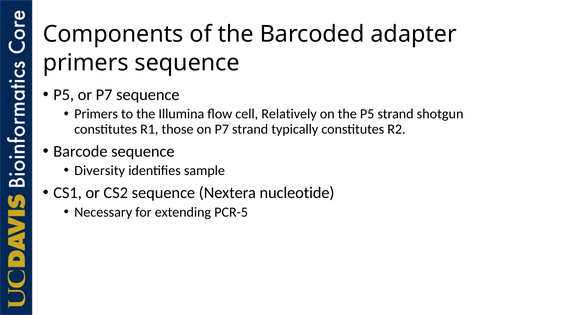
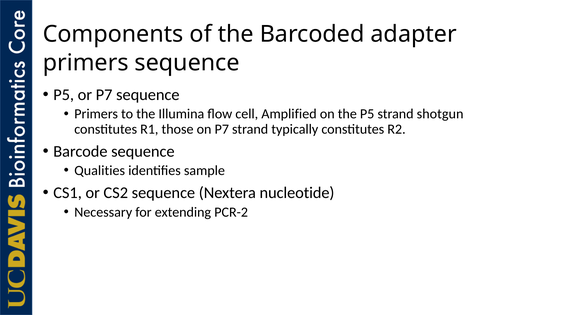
Relatively: Relatively -> Amplified
Diversity: Diversity -> Qualities
PCR-5: PCR-5 -> PCR-2
